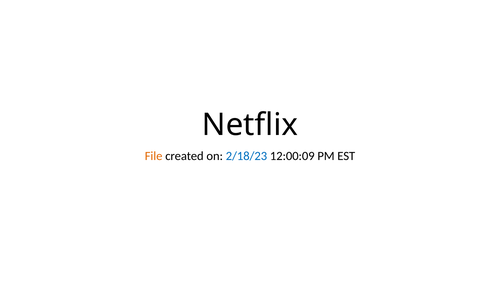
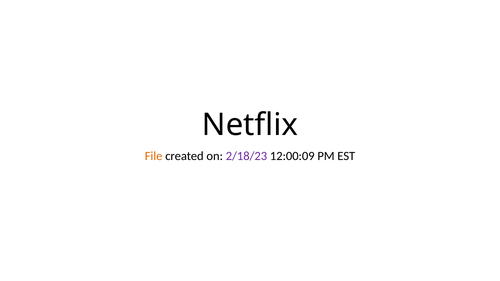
2/18/23 colour: blue -> purple
